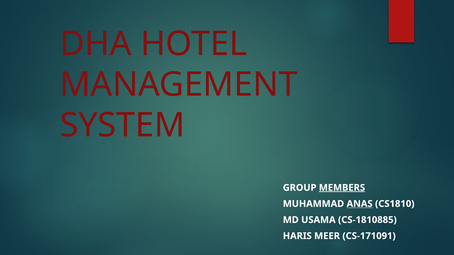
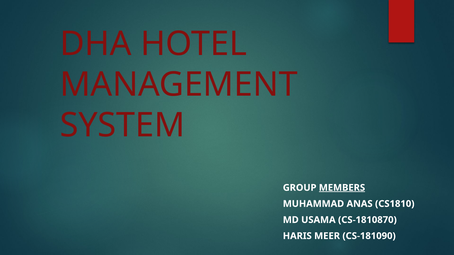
ANAS underline: present -> none
CS-1810885: CS-1810885 -> CS-1810870
CS-171091: CS-171091 -> CS-181090
